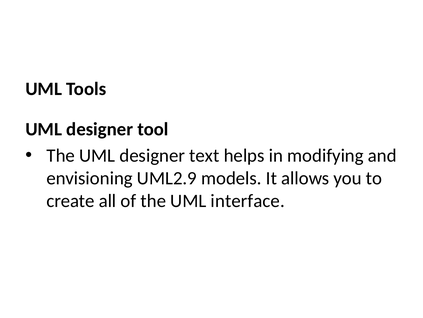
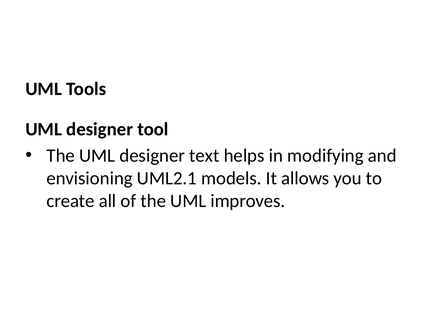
UML2.9: UML2.9 -> UML2.1
interface: interface -> improves
